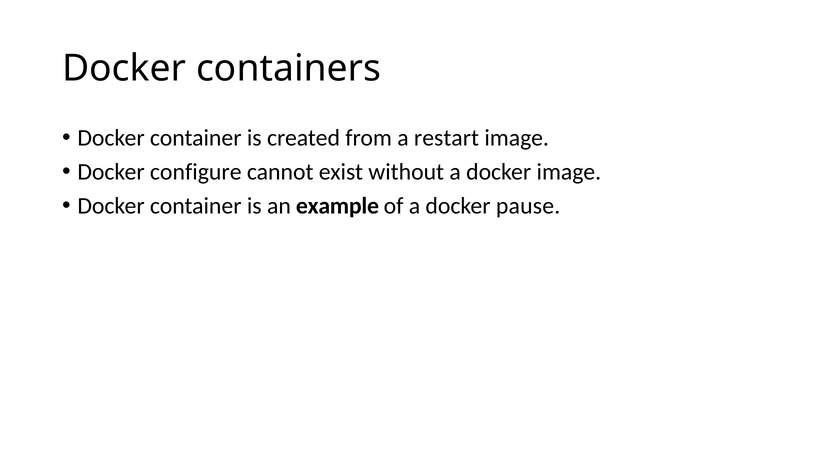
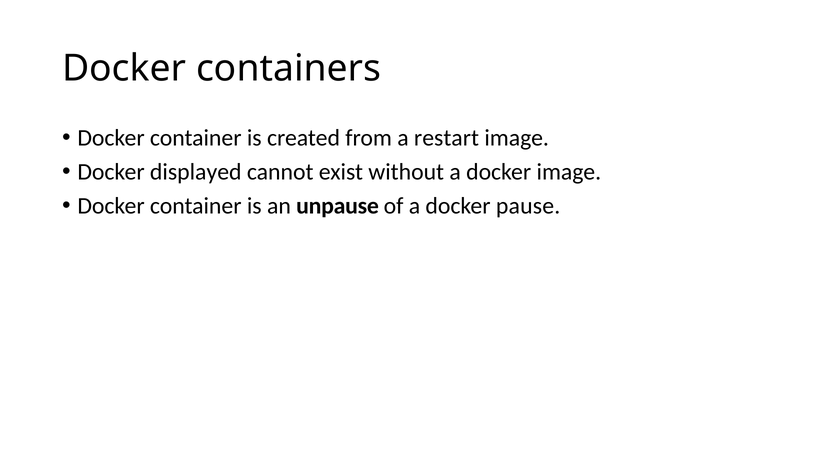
configure: configure -> displayed
example: example -> unpause
